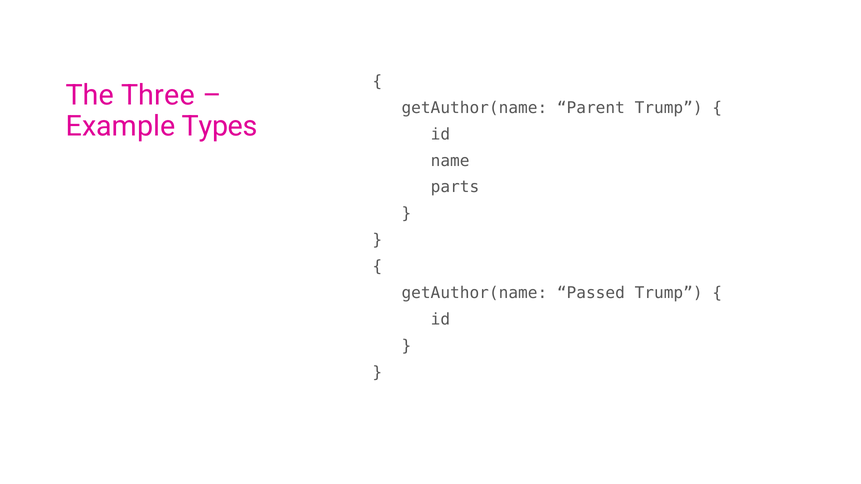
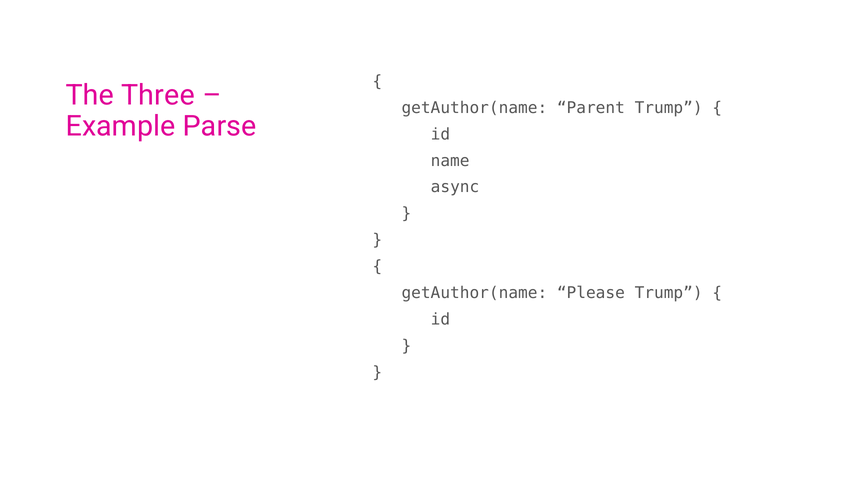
Types: Types -> Parse
parts: parts -> async
Passed: Passed -> Please
